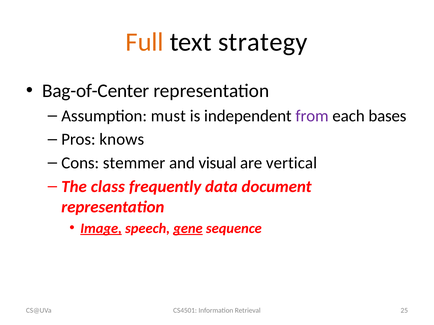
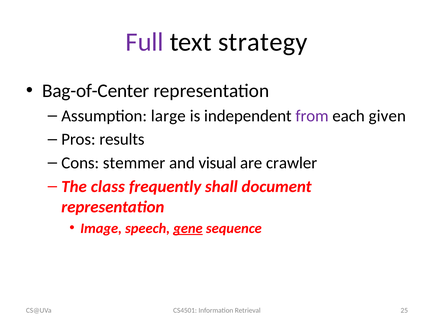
Full colour: orange -> purple
must: must -> large
bases: bases -> given
knows: knows -> results
vertical: vertical -> crawler
data: data -> shall
Image underline: present -> none
